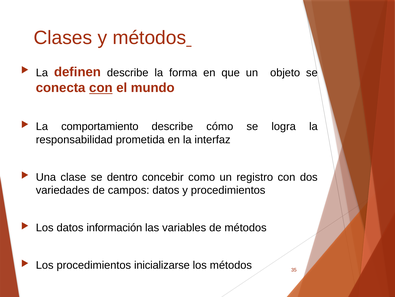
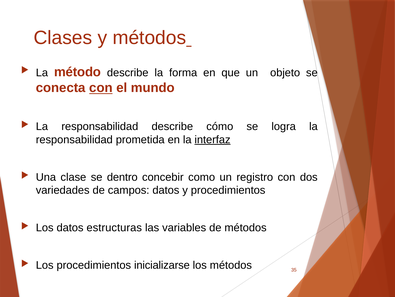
definen: definen -> método
comportamiento at (100, 126): comportamiento -> responsabilidad
interfaz underline: none -> present
información: información -> estructuras
